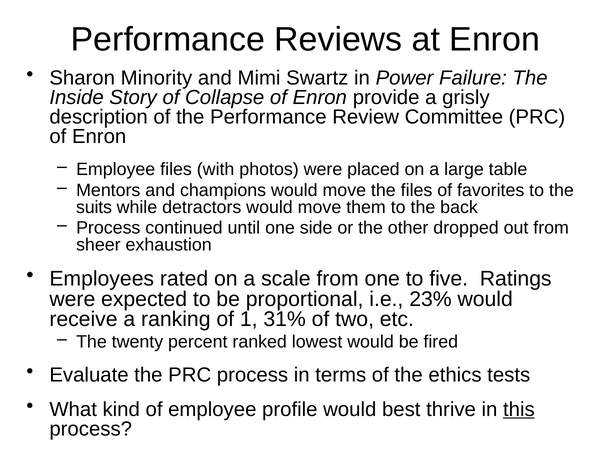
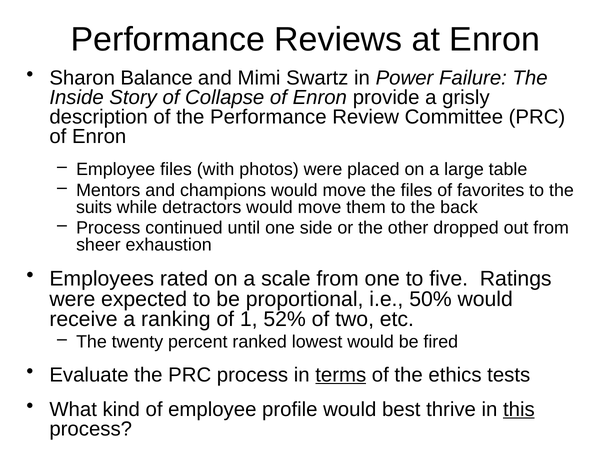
Minority: Minority -> Balance
23%: 23% -> 50%
31%: 31% -> 52%
terms underline: none -> present
